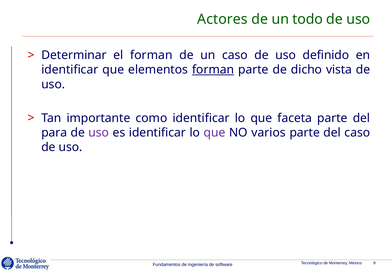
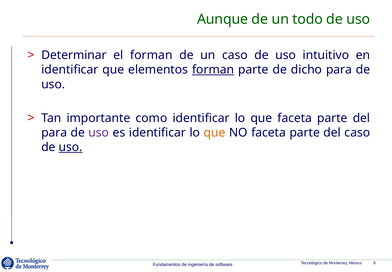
Actores: Actores -> Aunque
definido: definido -> intuitivo
dicho vista: vista -> para
que at (215, 132) colour: purple -> orange
NO varios: varios -> faceta
uso at (71, 147) underline: none -> present
